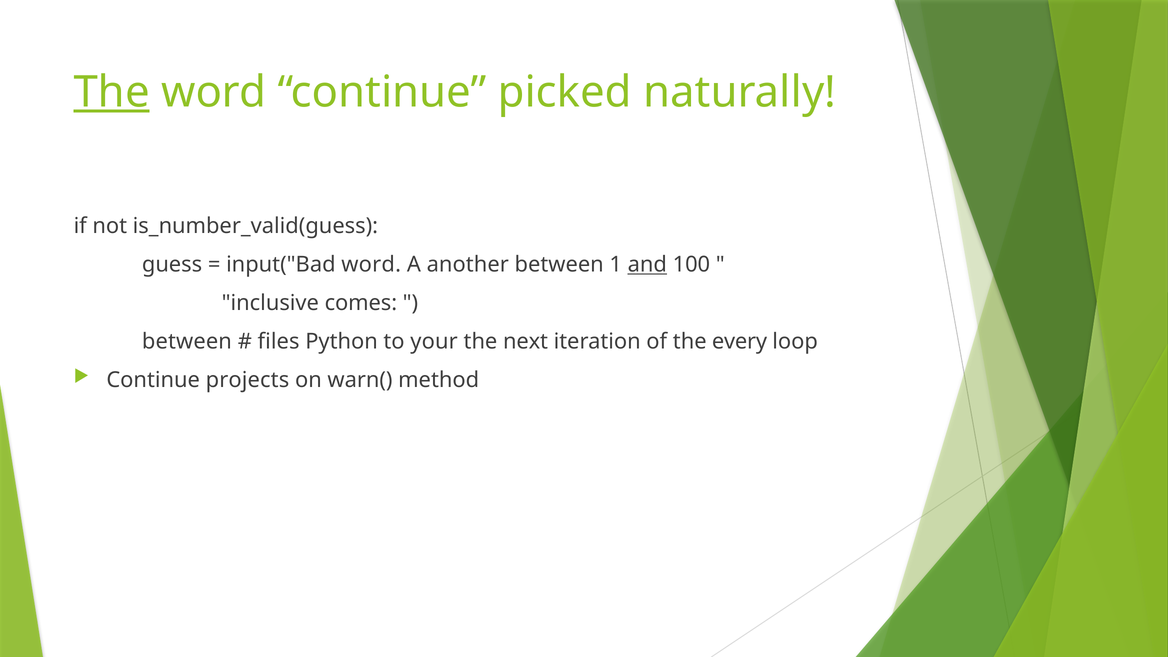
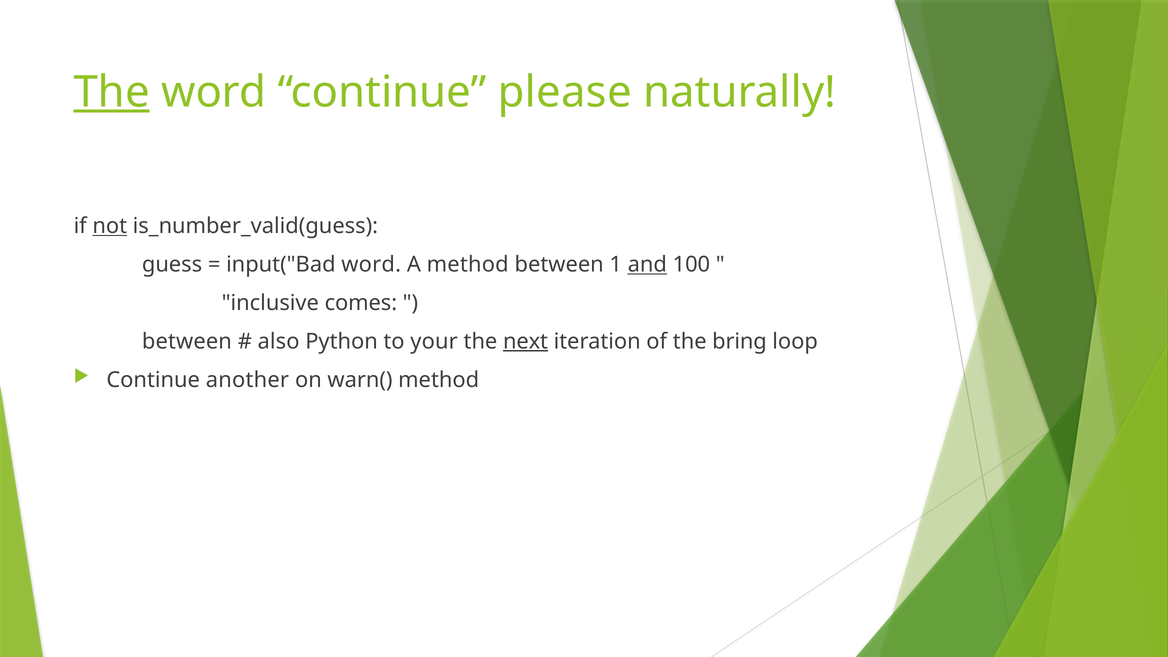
picked: picked -> please
not underline: none -> present
A another: another -> method
files: files -> also
next underline: none -> present
every: every -> bring
projects: projects -> another
